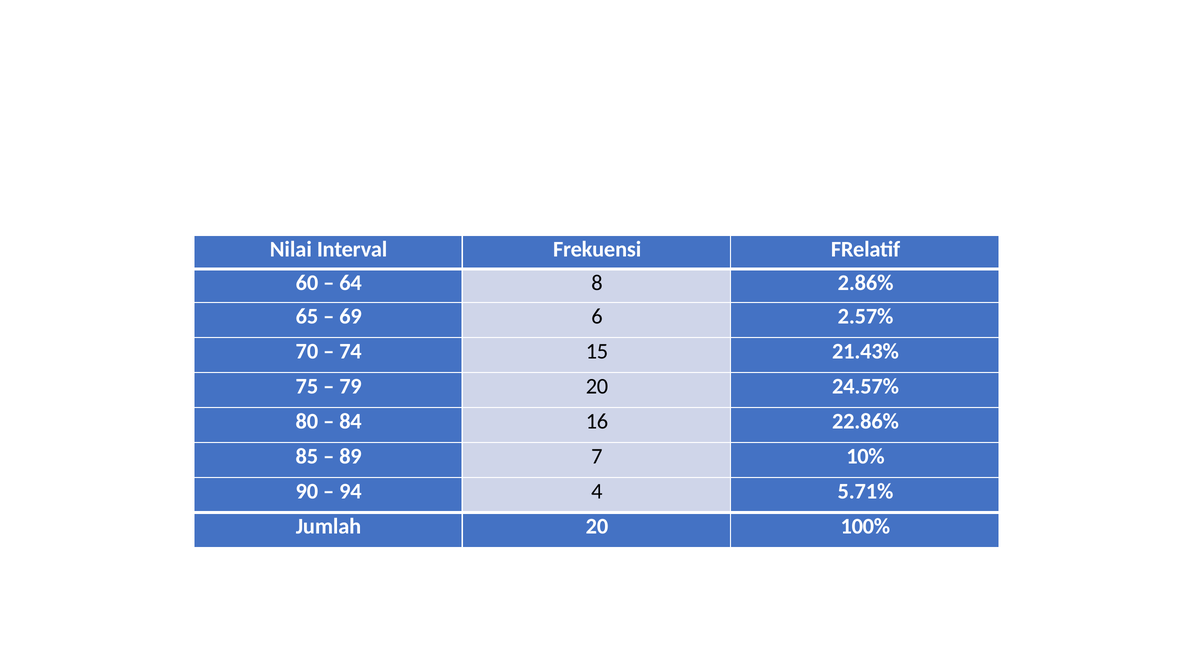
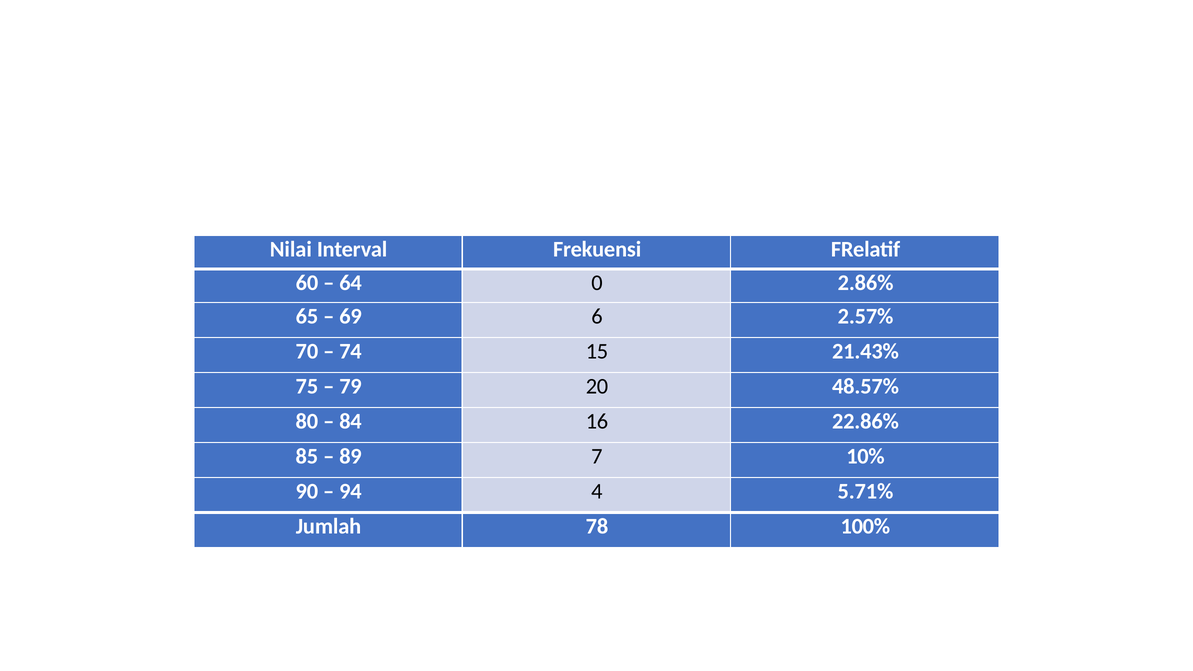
8: 8 -> 0
24.57%: 24.57% -> 48.57%
Jumlah 20: 20 -> 78
